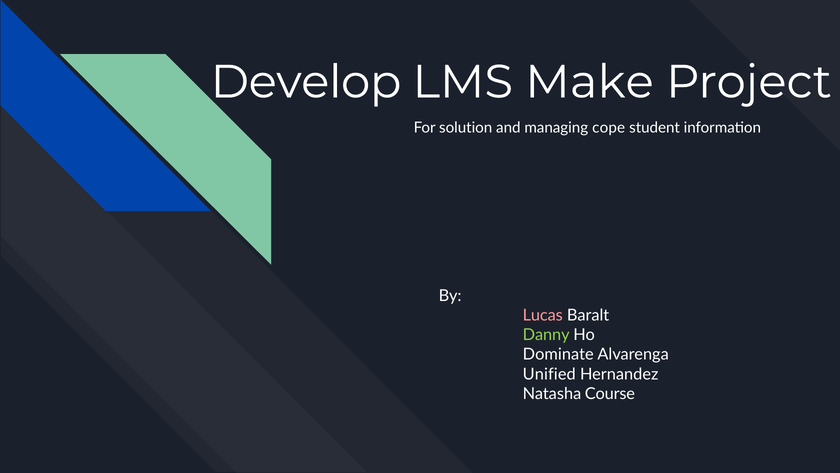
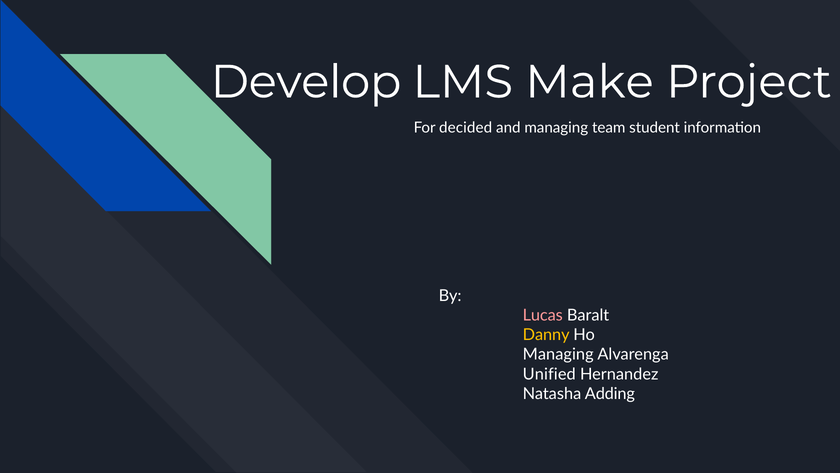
solution: solution -> decided
cope: cope -> team
Danny colour: light green -> yellow
Dominate at (558, 354): Dominate -> Managing
Course: Course -> Adding
